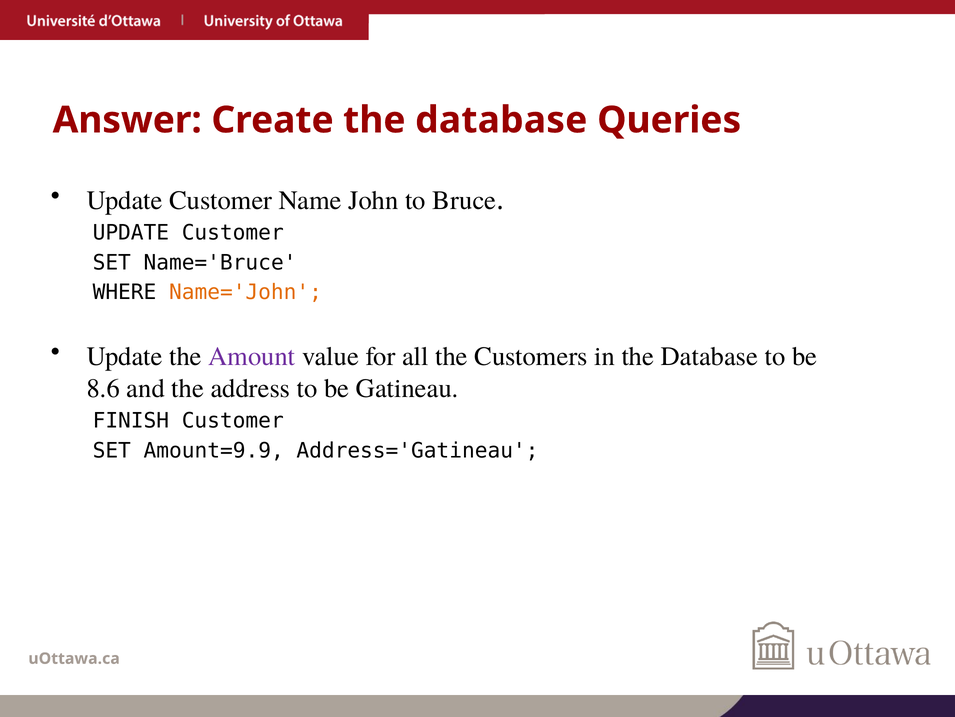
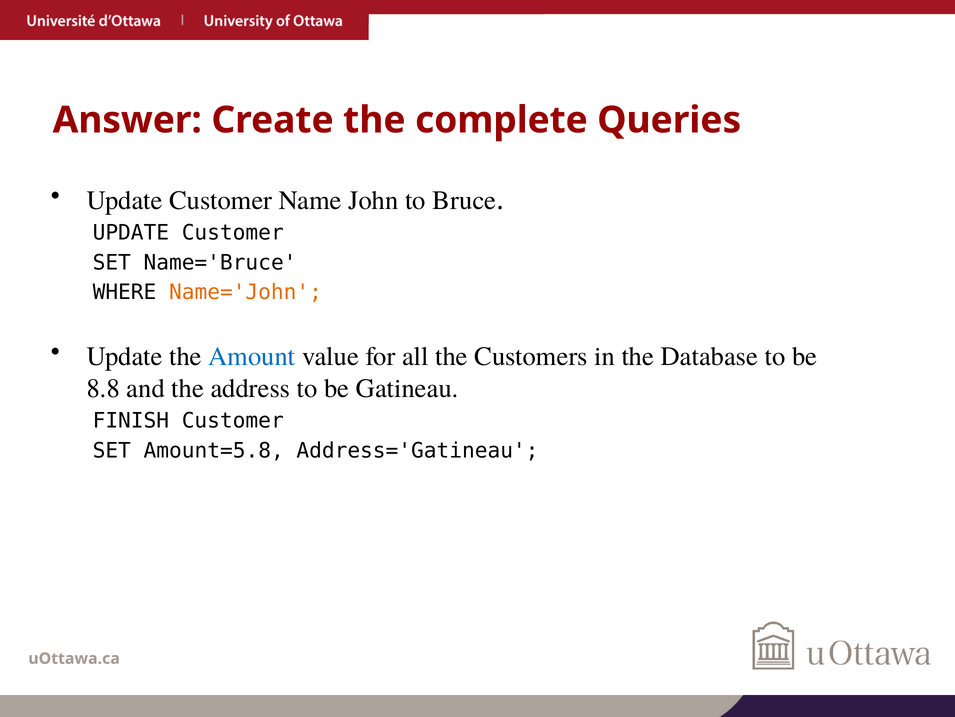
Create the database: database -> complete
Amount colour: purple -> blue
8.6: 8.6 -> 8.8
Amount=9.9: Amount=9.9 -> Amount=5.8
